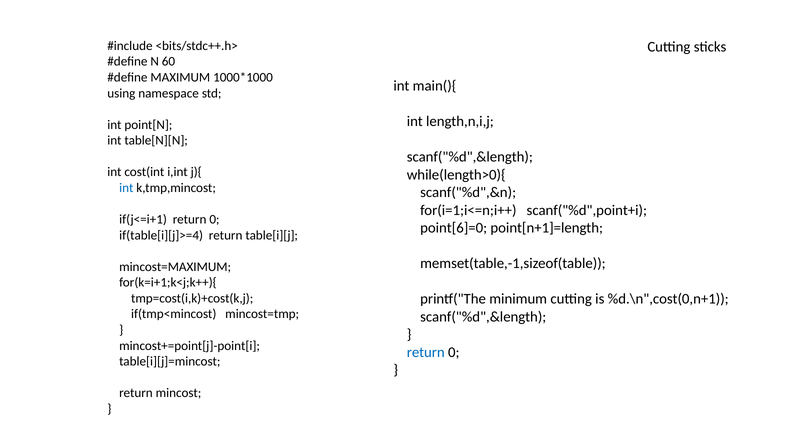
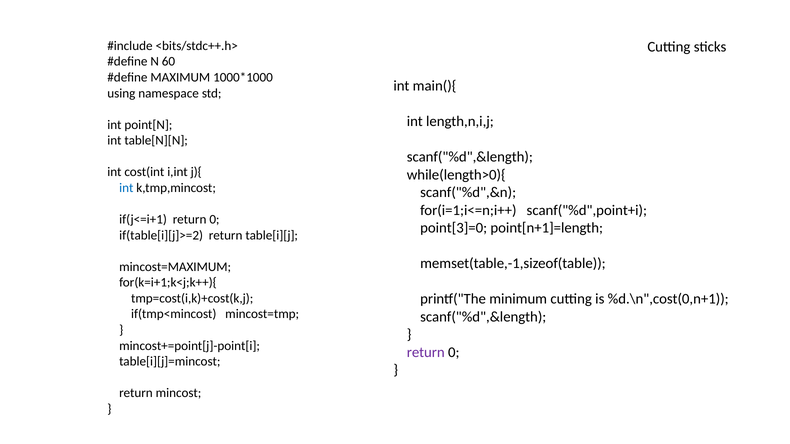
point[6]=0: point[6]=0 -> point[3]=0
if(table[i][j]>=4: if(table[i][j]>=4 -> if(table[i][j]>=2
return at (426, 353) colour: blue -> purple
